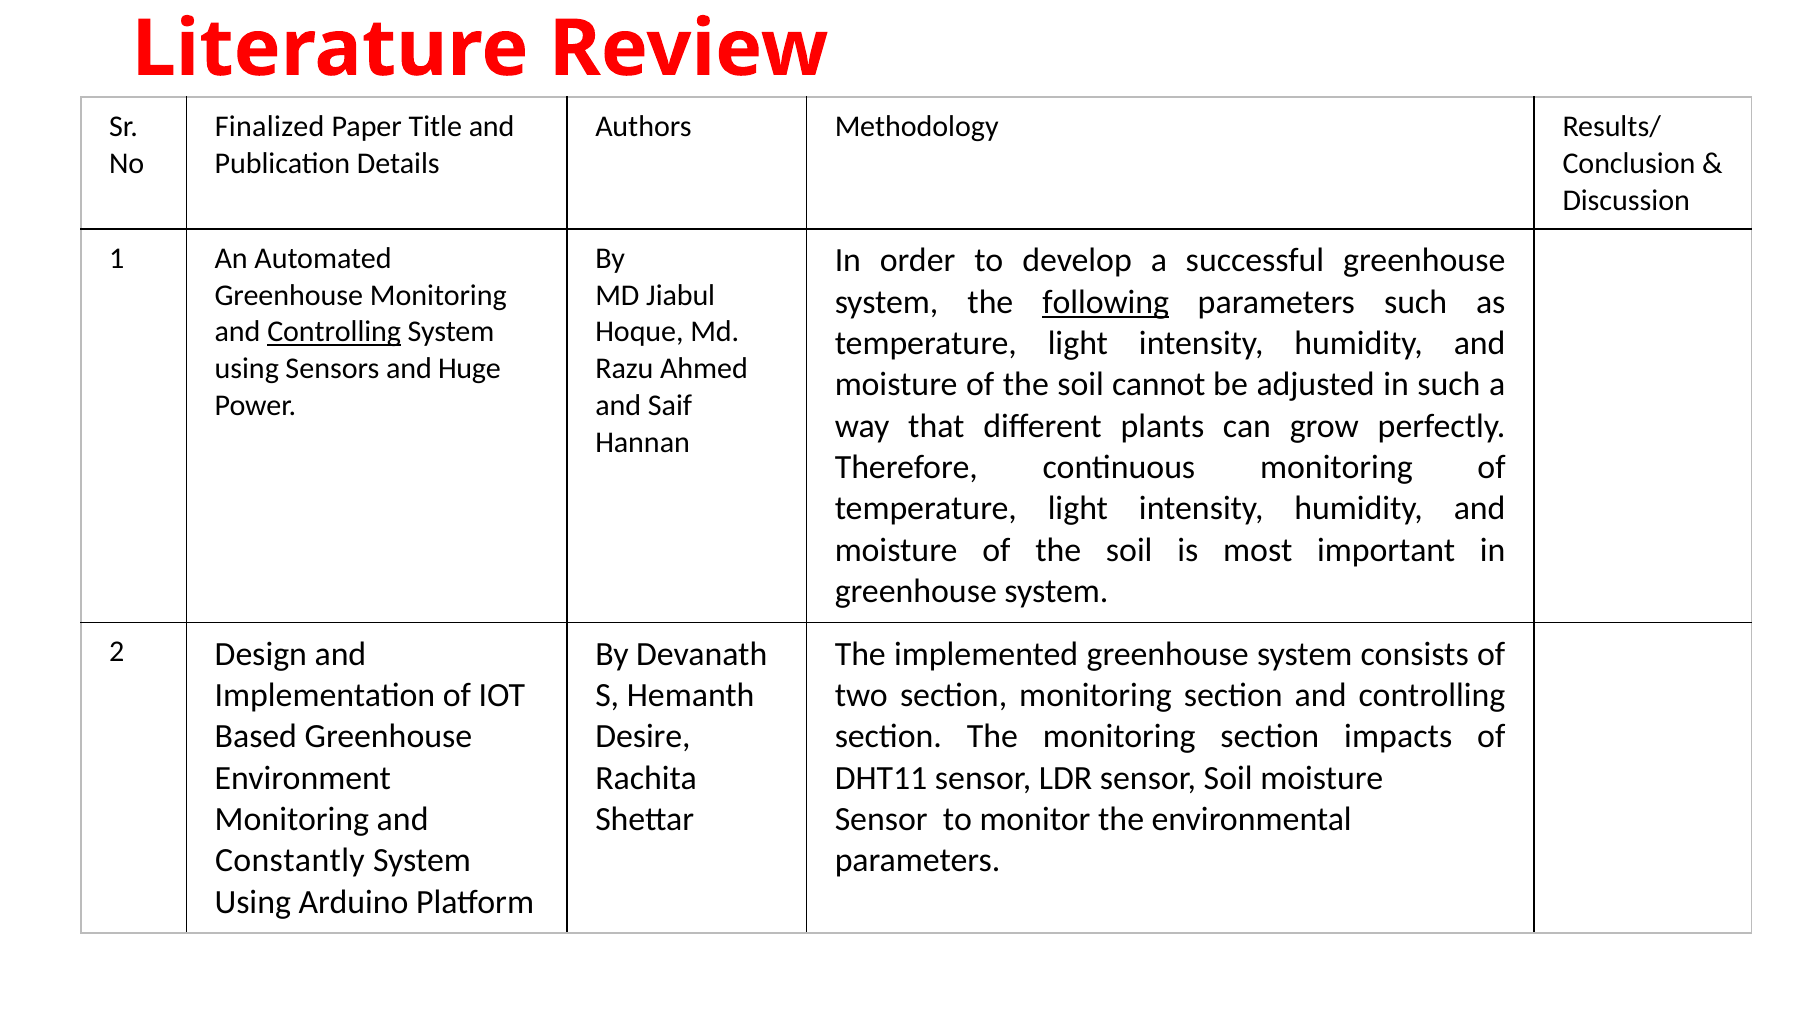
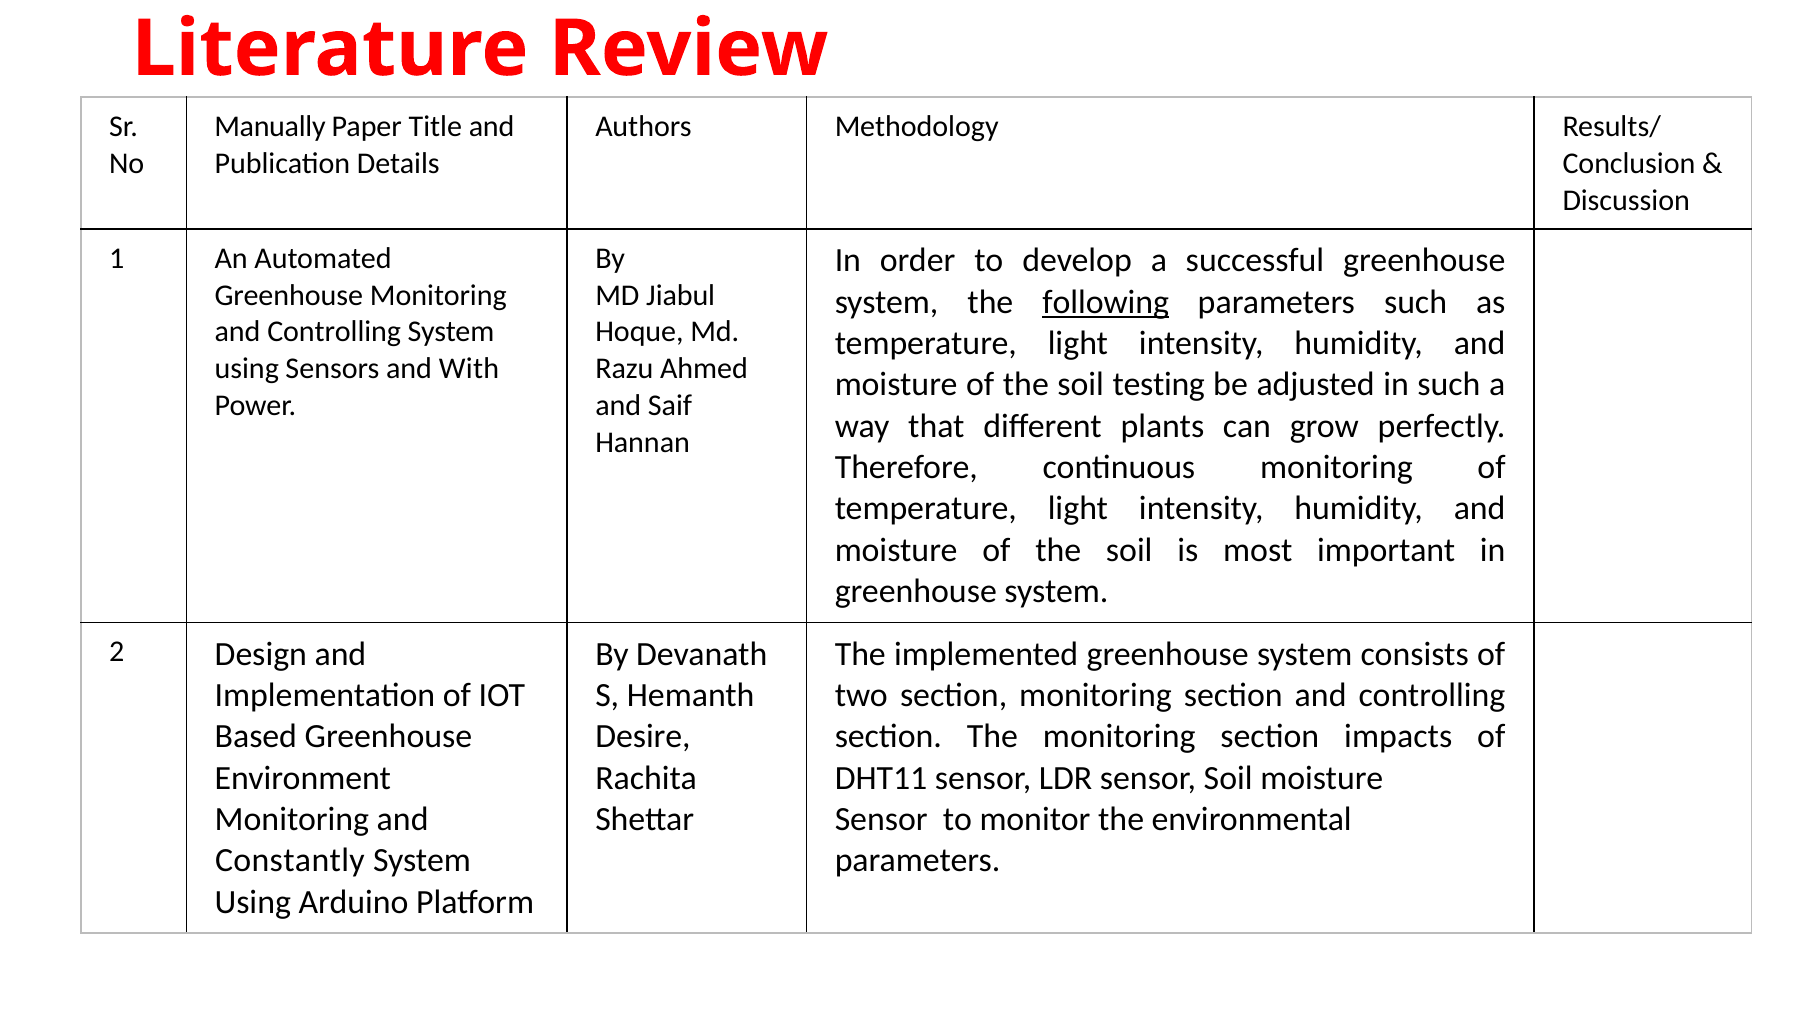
Finalized: Finalized -> Manually
Controlling at (334, 332) underline: present -> none
Huge: Huge -> With
cannot: cannot -> testing
